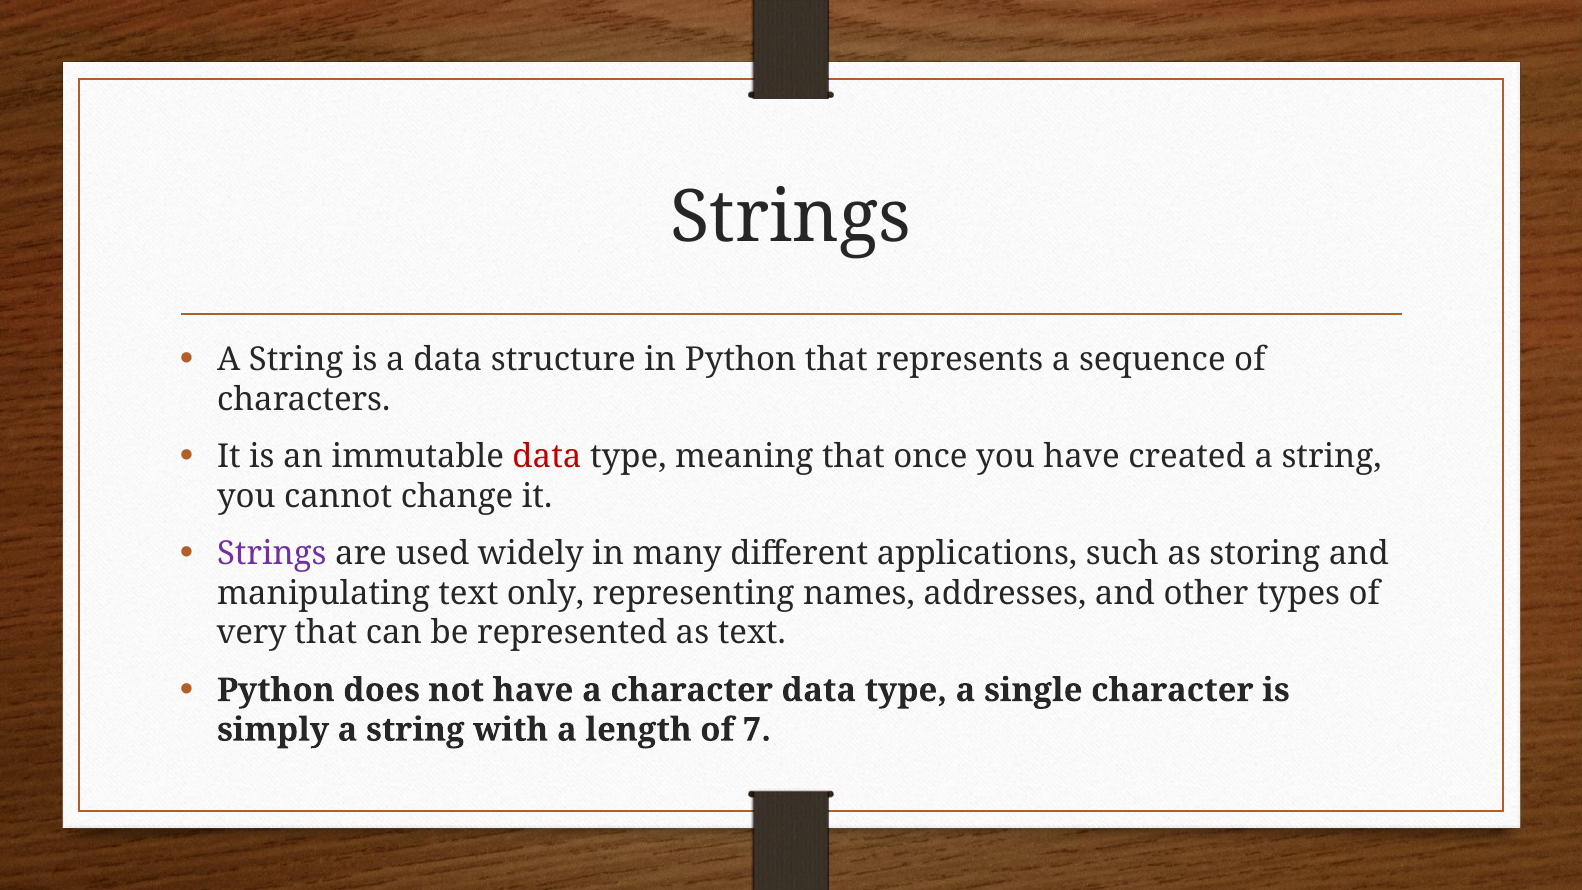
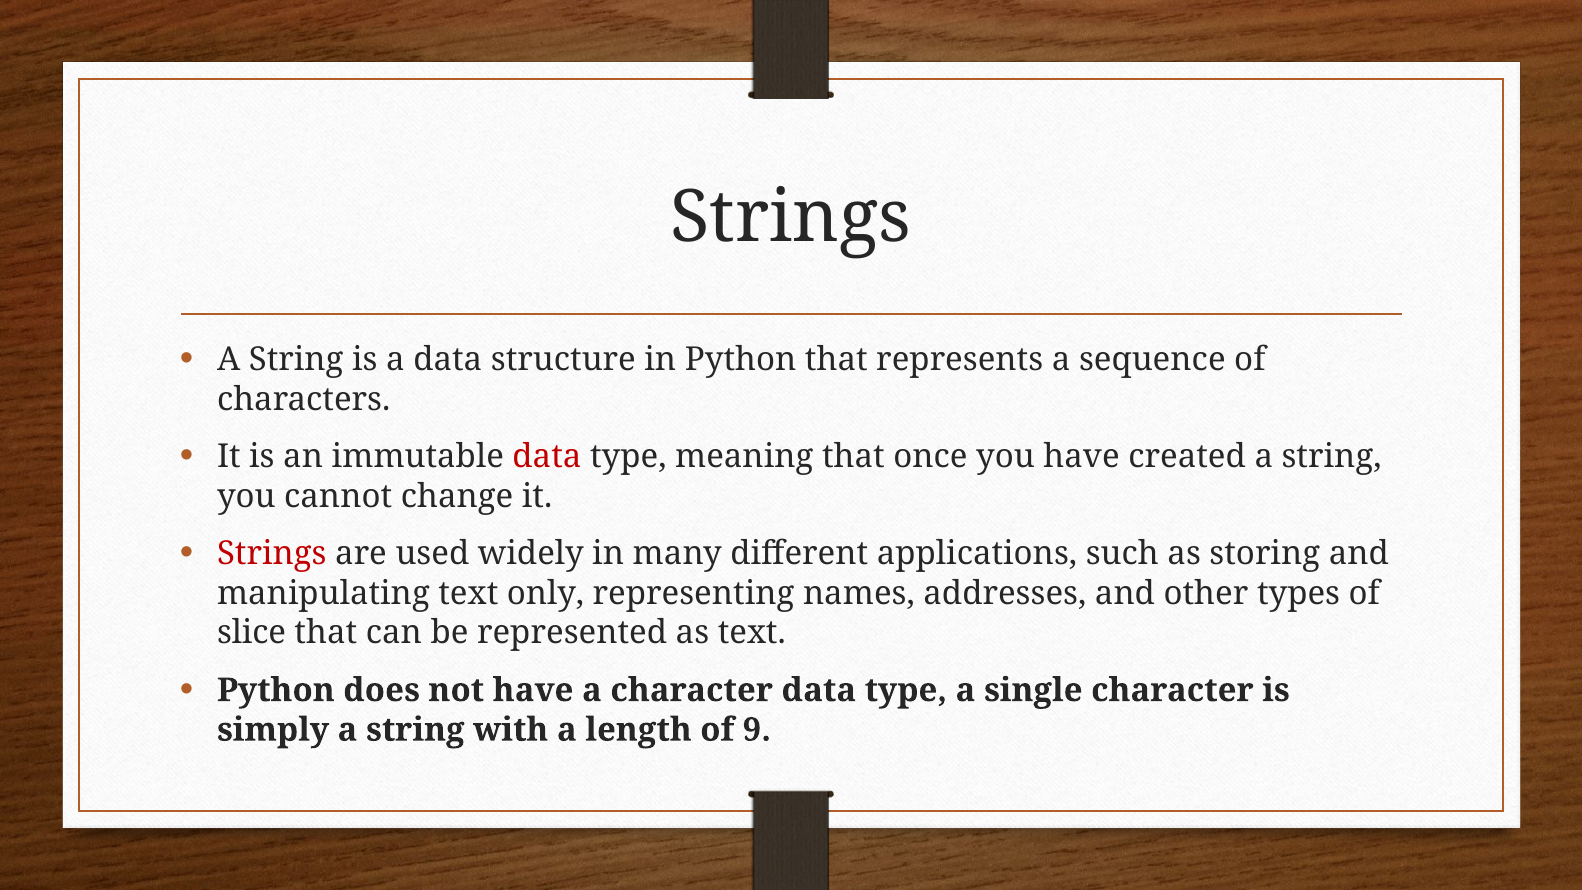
Strings at (272, 554) colour: purple -> red
very: very -> slice
7: 7 -> 9
